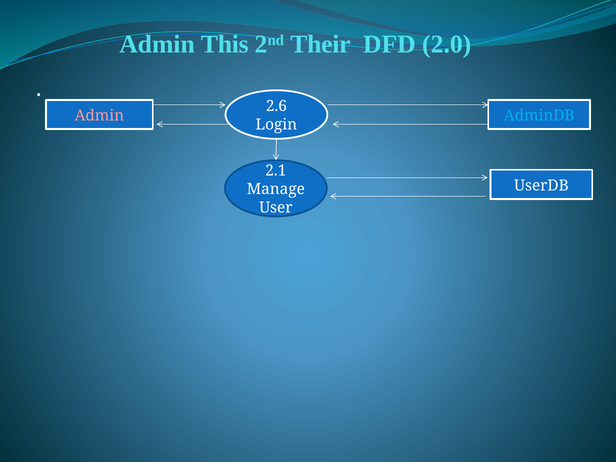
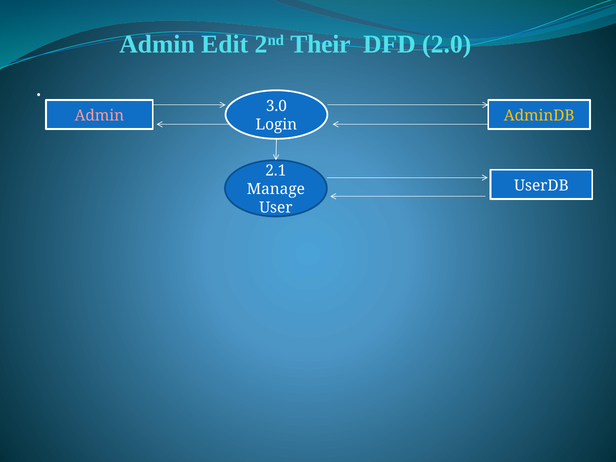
This: This -> Edit
2.6: 2.6 -> 3.0
AdminDB colour: light blue -> yellow
